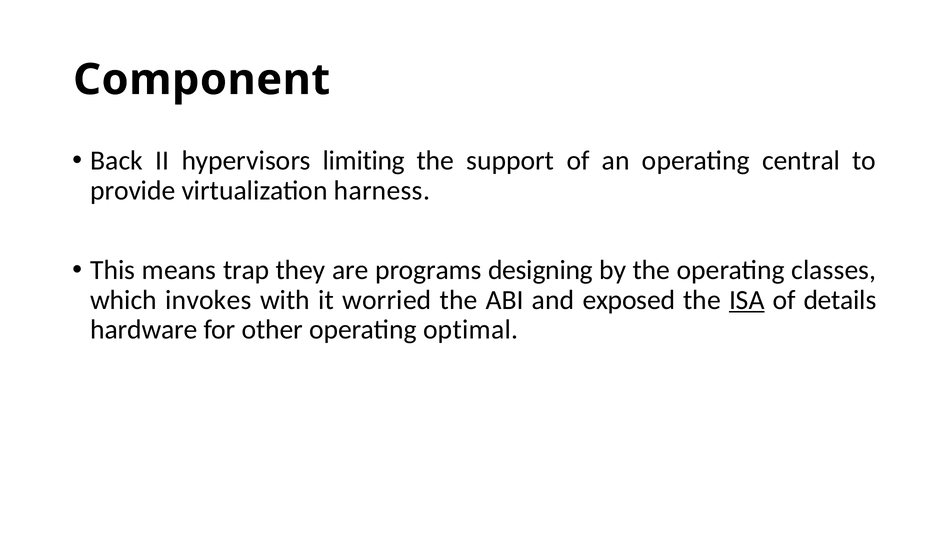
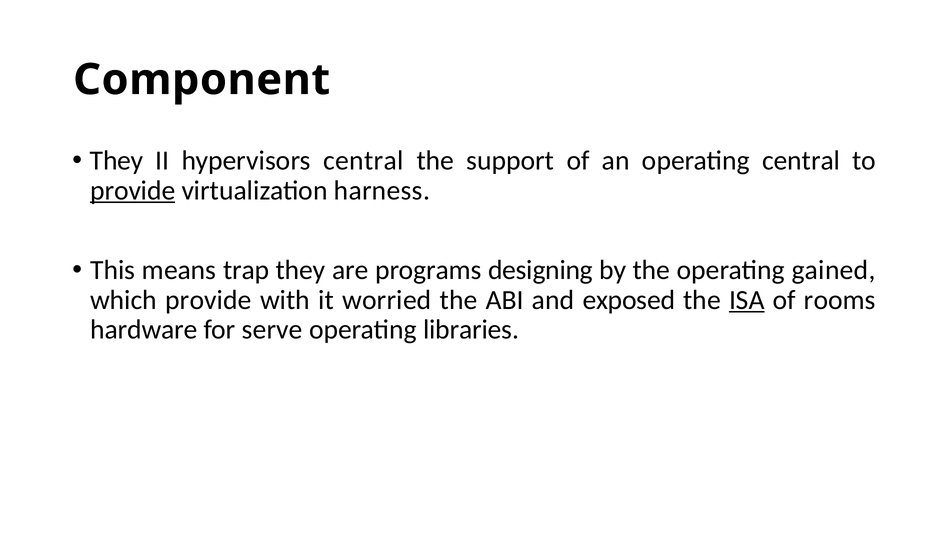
Back at (117, 160): Back -> They
hypervisors limiting: limiting -> central
provide at (133, 190) underline: none -> present
classes: classes -> gained
which invokes: invokes -> provide
details: details -> rooms
other: other -> serve
optimal: optimal -> libraries
